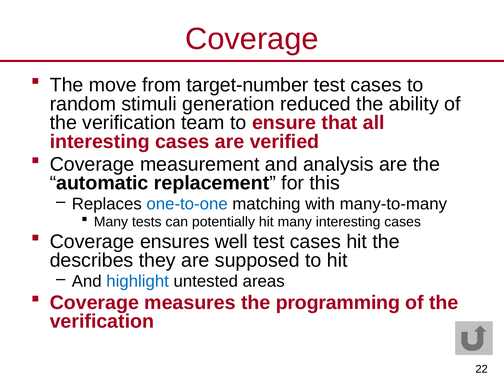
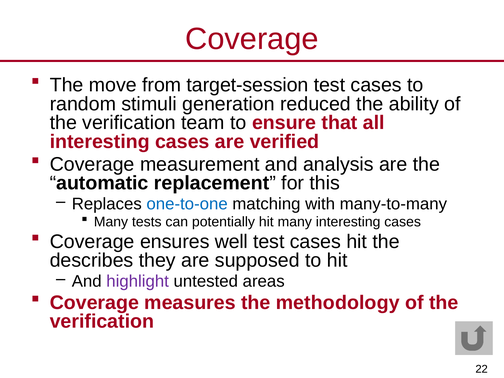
target-number: target-number -> target-session
highlight colour: blue -> purple
programming: programming -> methodology
